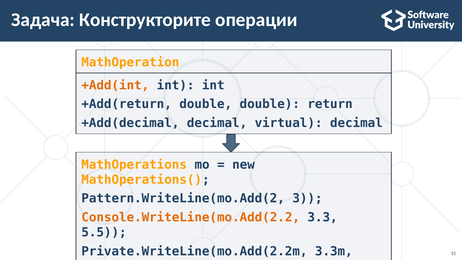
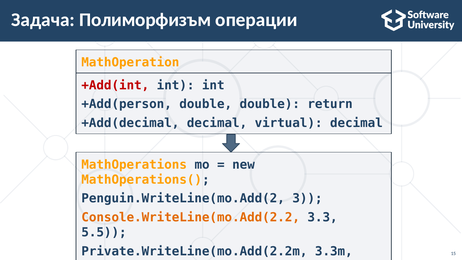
Конструкторите: Конструкторите -> Полиморфизъм
+Add(int colour: orange -> red
+Add(return: +Add(return -> +Add(person
Pattern.WriteLine(mo.Add(2: Pattern.WriteLine(mo.Add(2 -> Penguin.WriteLine(mo.Add(2
